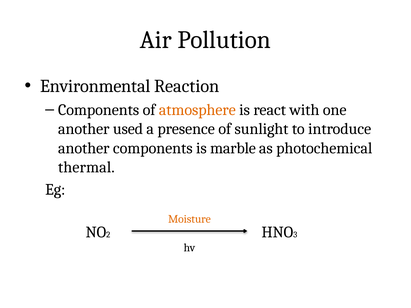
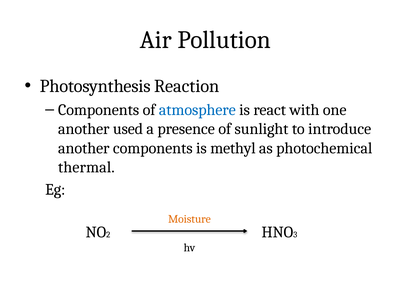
Environmental: Environmental -> Photosynthesis
atmosphere colour: orange -> blue
marble: marble -> methyl
